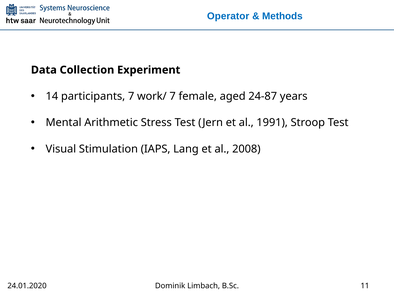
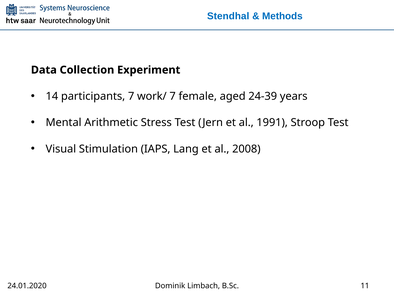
Operator: Operator -> Stendhal
24-87: 24-87 -> 24-39
